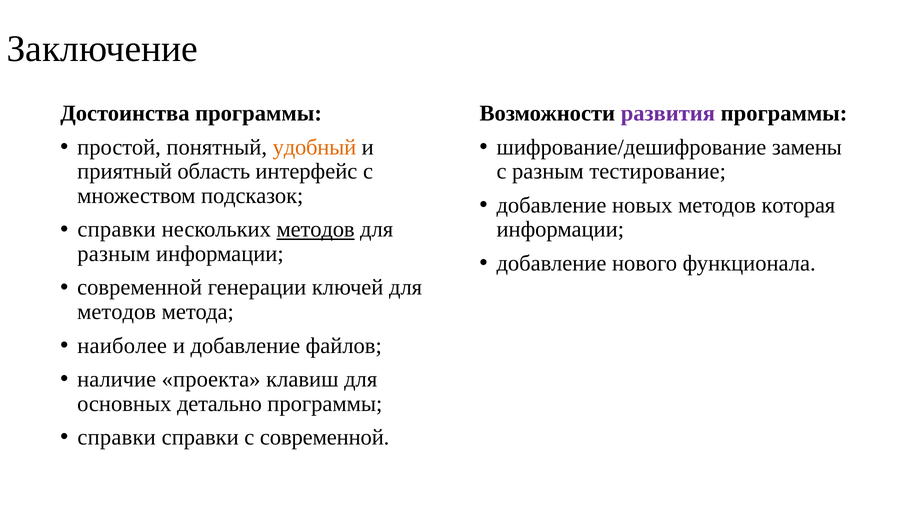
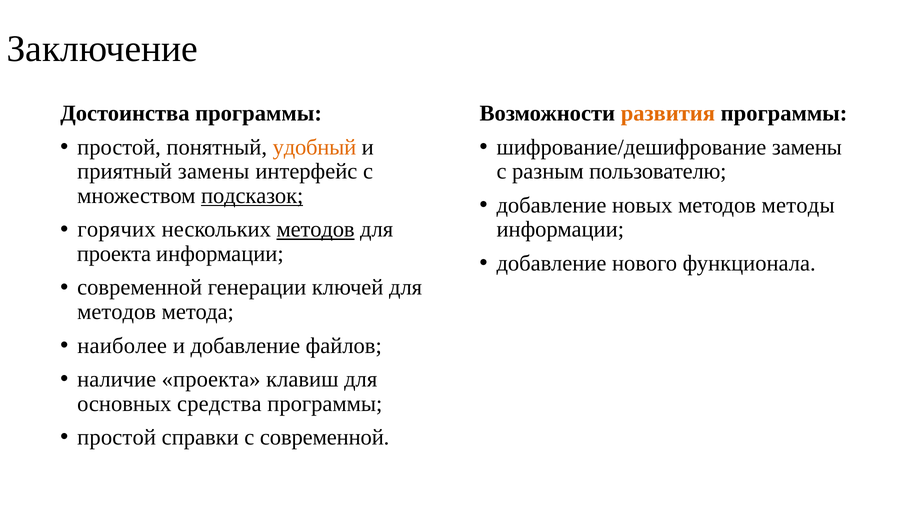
развития colour: purple -> orange
приятный область: область -> замены
тестирование: тестирование -> пользователю
подсказок underline: none -> present
которая: которая -> методы
справки at (117, 230): справки -> горячих
разным at (114, 254): разным -> проекта
детально: детально -> средства
справки at (117, 438): справки -> простой
